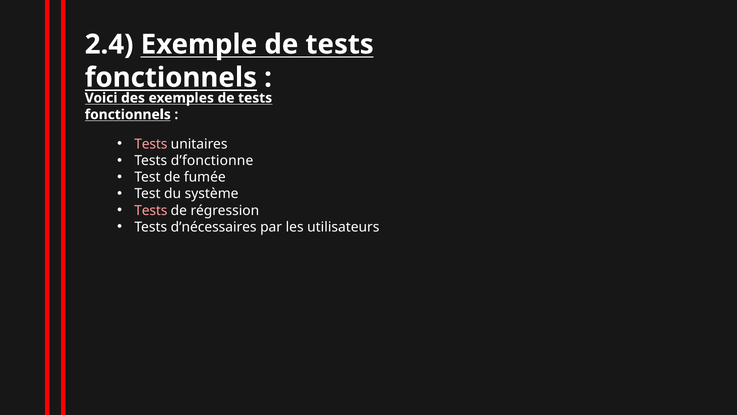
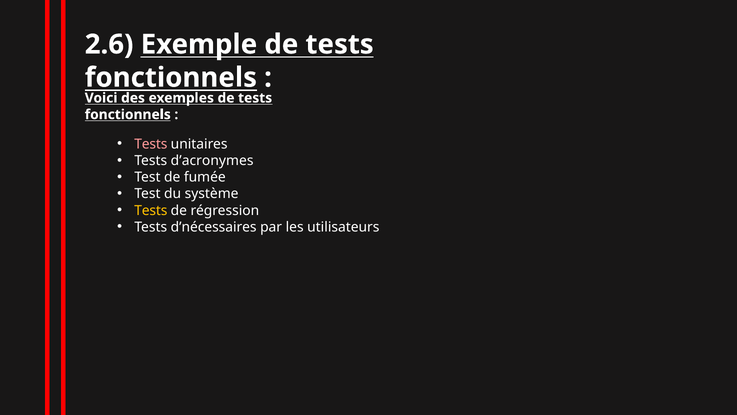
2.4: 2.4 -> 2.6
d’fonctionne: d’fonctionne -> d’acronymes
Tests at (151, 210) colour: pink -> yellow
